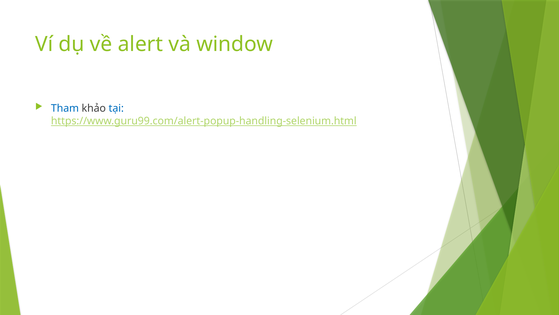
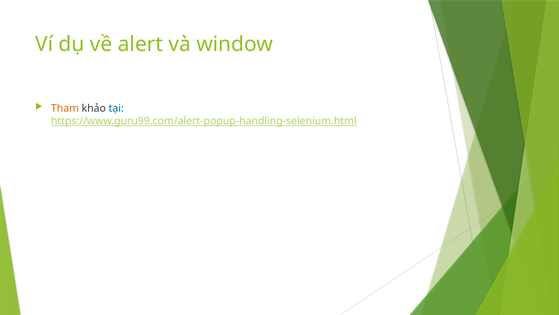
Tham colour: blue -> orange
